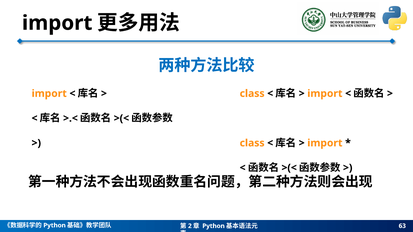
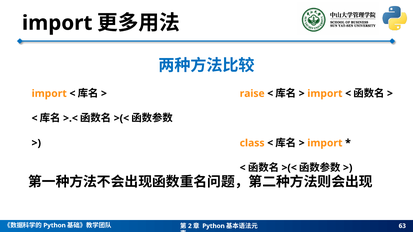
class at (252, 94): class -> raise
